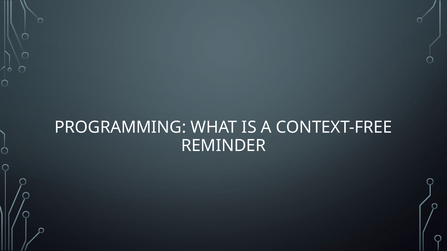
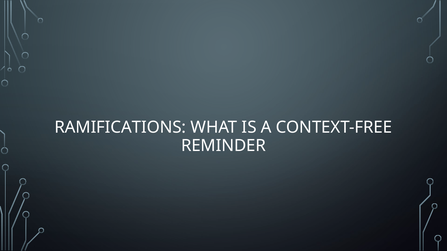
PROGRAMMING: PROGRAMMING -> RAMIFICATIONS
